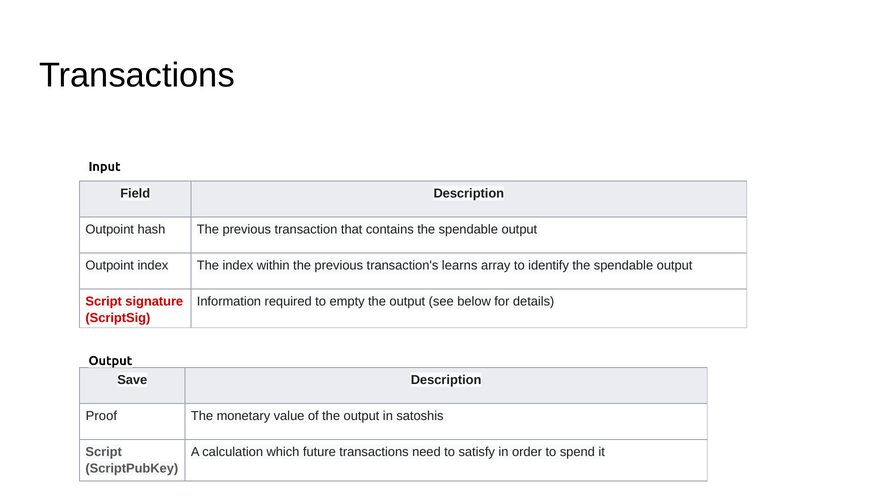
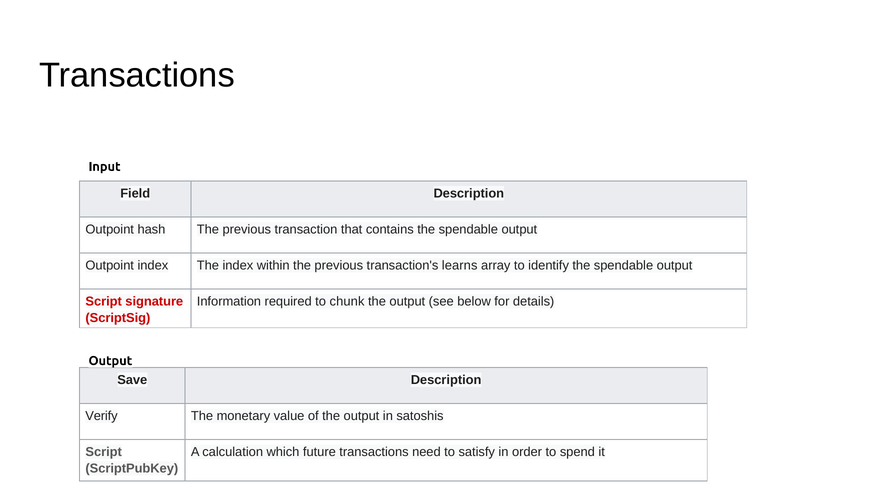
empty: empty -> chunk
Proof: Proof -> Verify
